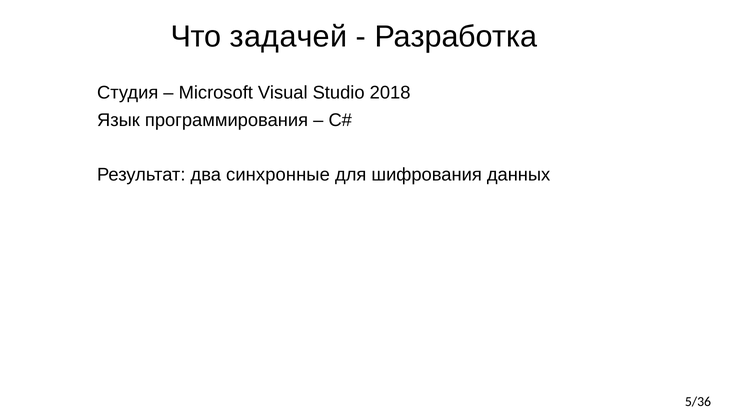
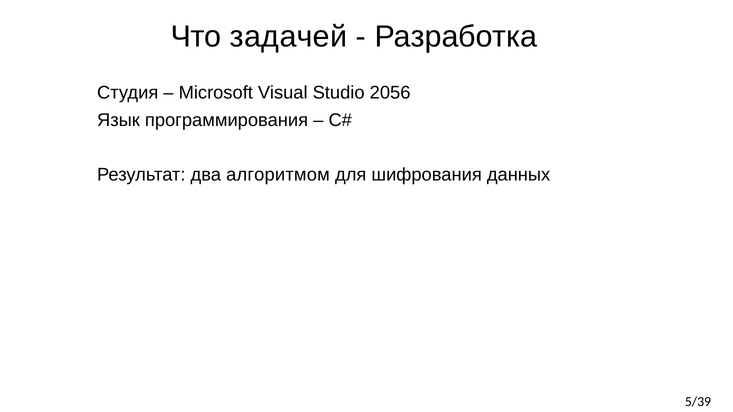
2018: 2018 -> 2056
синхронные: синхронные -> алгоритмом
5/36: 5/36 -> 5/39
